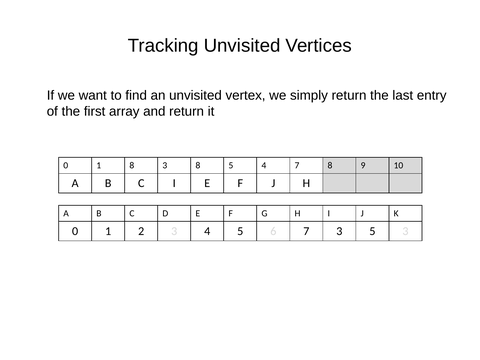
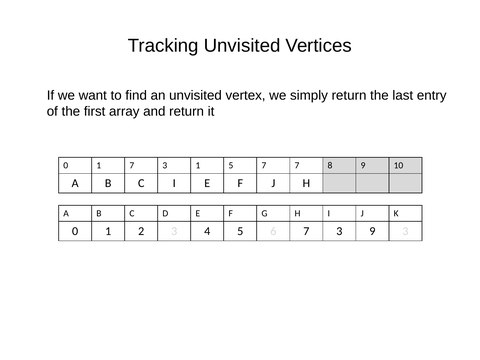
1 8: 8 -> 7
3 8: 8 -> 1
5 4: 4 -> 7
3 5: 5 -> 9
